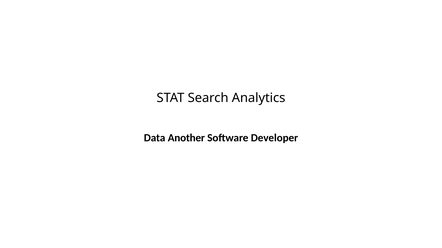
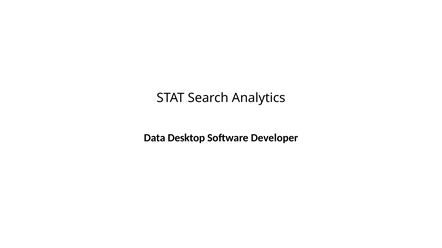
Another: Another -> Desktop
